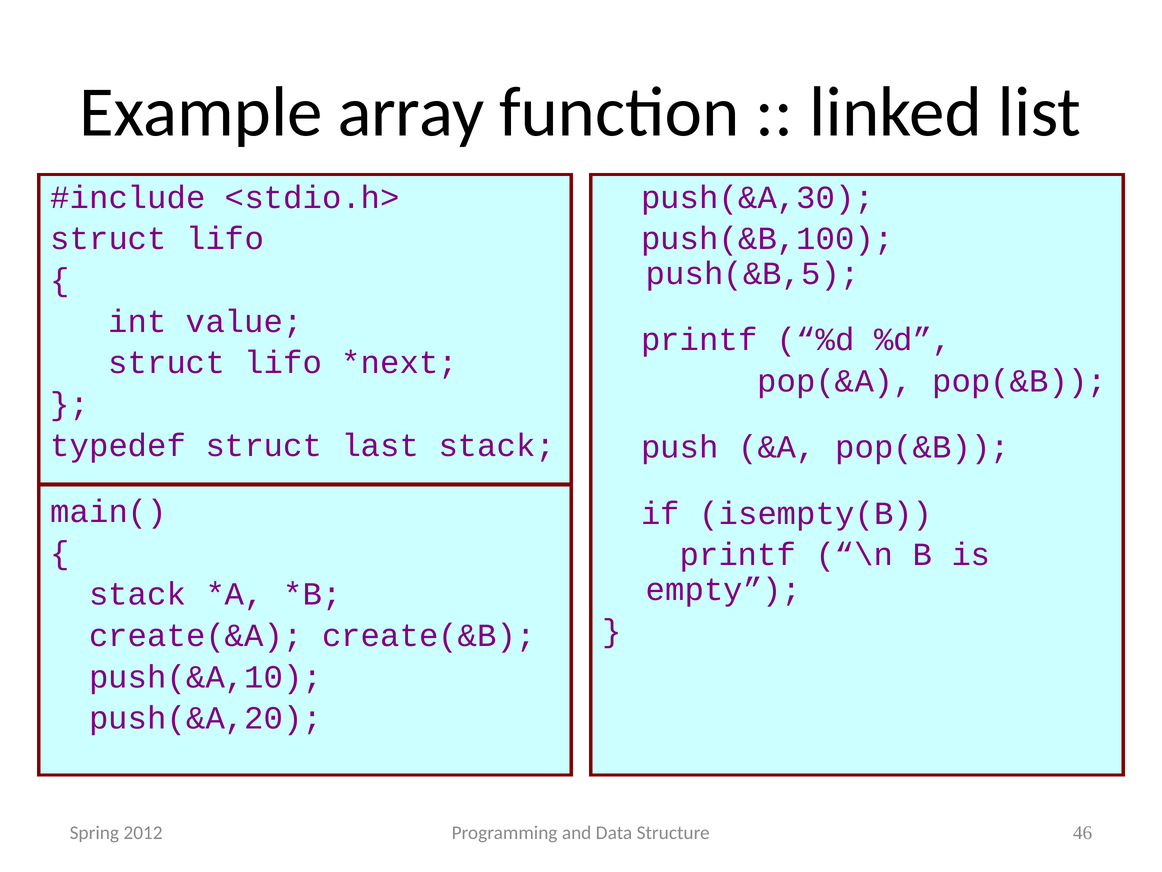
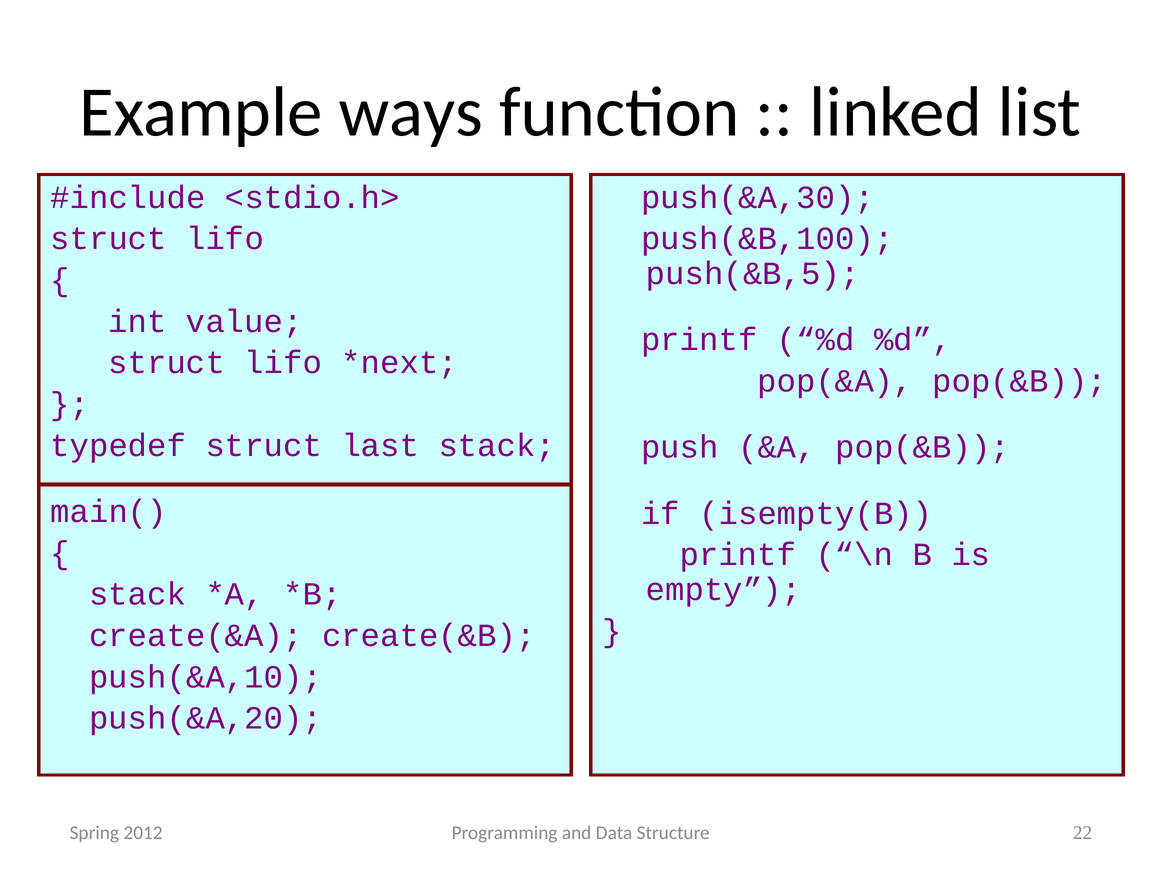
array: array -> ways
46: 46 -> 22
